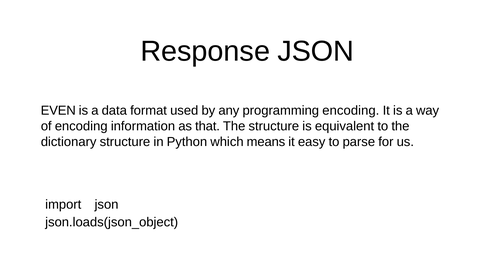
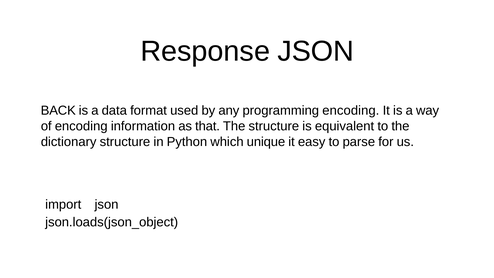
EVEN: EVEN -> BACK
means: means -> unique
